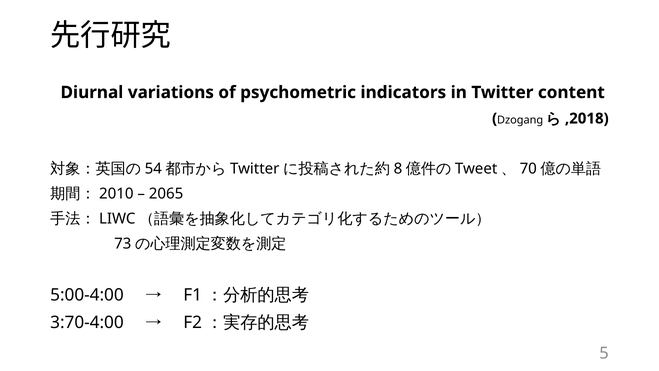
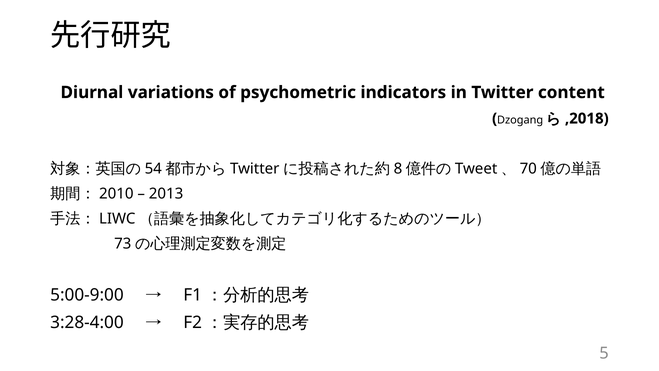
2065: 2065 -> 2013
5:00-4:00: 5:00-4:00 -> 5:00-9:00
3:70-4:00: 3:70-4:00 -> 3:28-4:00
